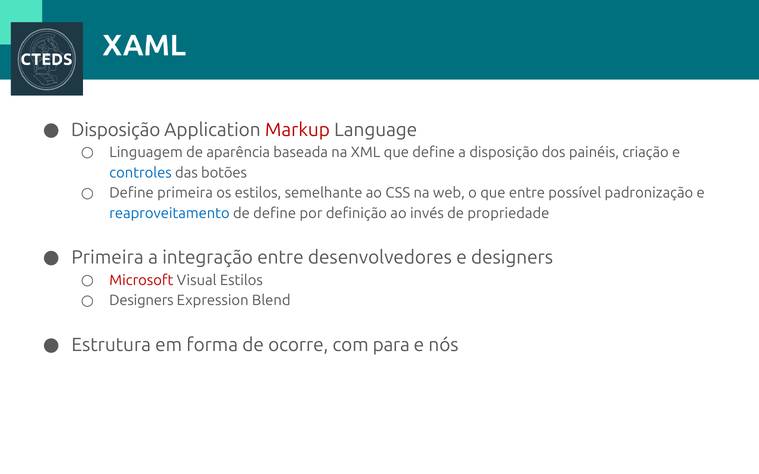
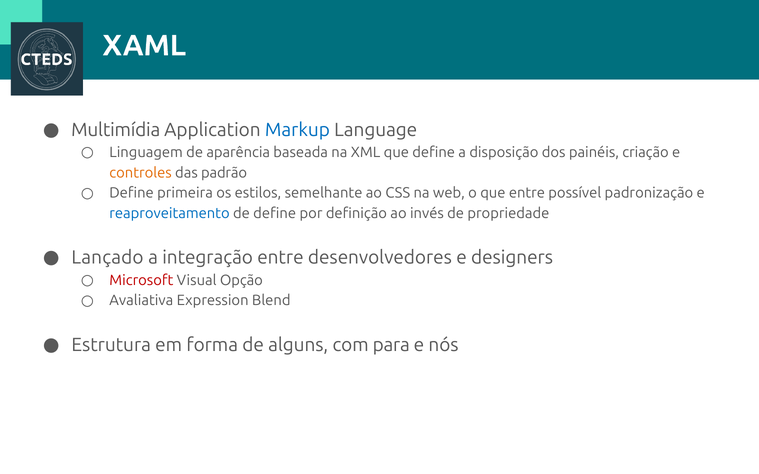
Disposição at (116, 130): Disposição -> Multimídia
Markup colour: red -> blue
controles colour: blue -> orange
botões: botões -> padrão
Primeira at (108, 258): Primeira -> Lançado
Visual Estilos: Estilos -> Opção
Designers at (141, 301): Designers -> Avaliativa
ocorre: ocorre -> alguns
